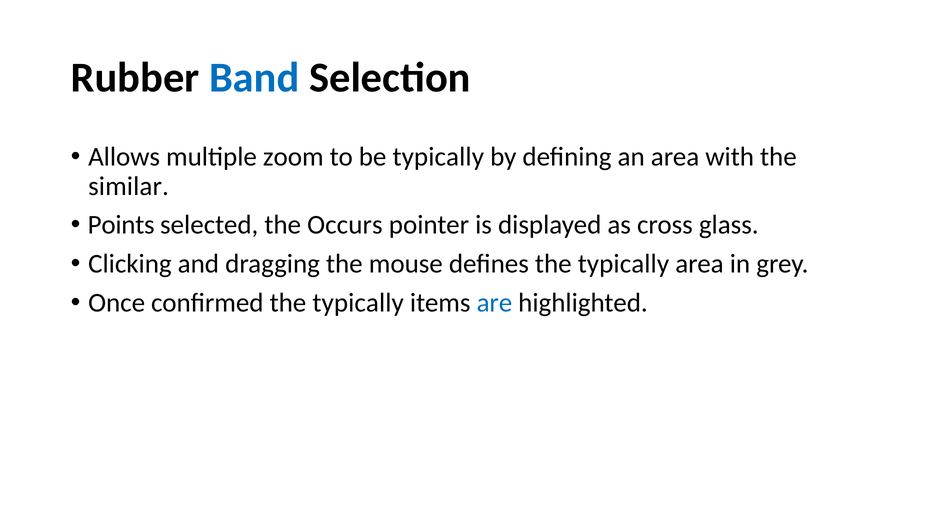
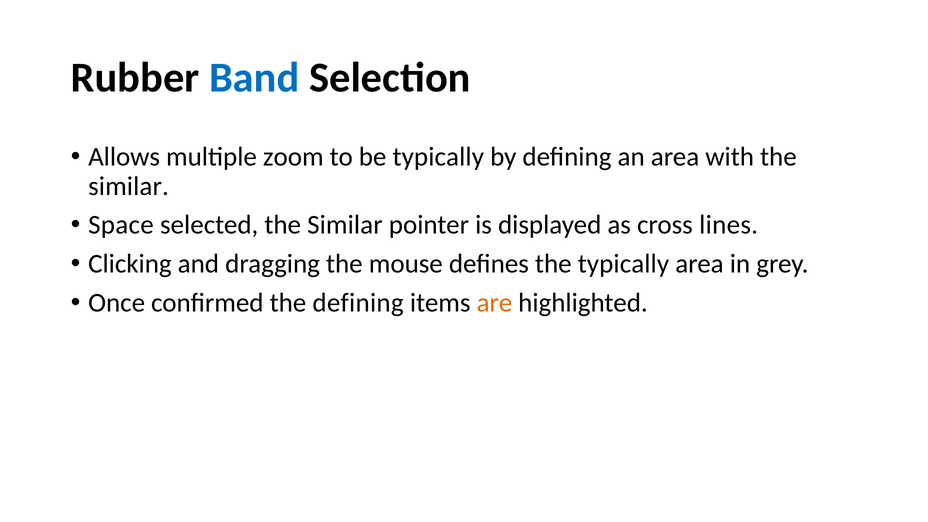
Points: Points -> Space
selected the Occurs: Occurs -> Similar
glass: glass -> lines
confirmed the typically: typically -> defining
are colour: blue -> orange
